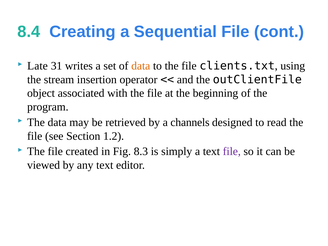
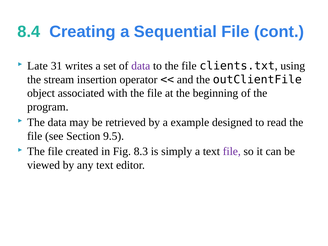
data at (141, 66) colour: orange -> purple
channels: channels -> example
1.2: 1.2 -> 9.5
